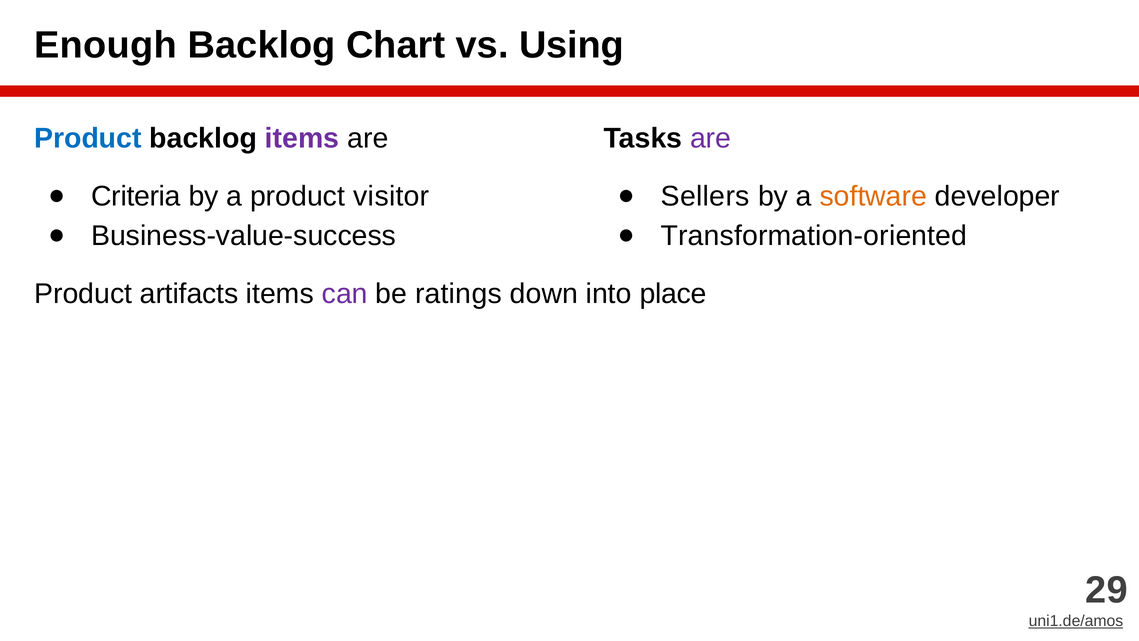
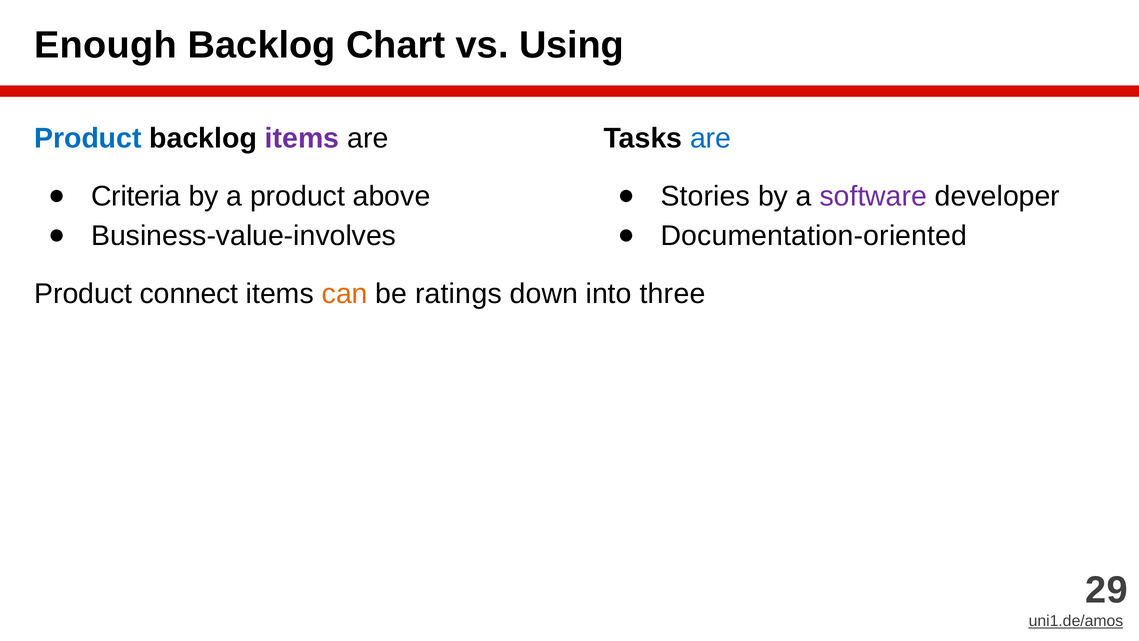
are at (711, 138) colour: purple -> blue
visitor: visitor -> above
Sellers: Sellers -> Stories
software colour: orange -> purple
Business-value-success: Business-value-success -> Business-value-involves
Transformation-oriented: Transformation-oriented -> Documentation-oriented
artifacts: artifacts -> connect
can colour: purple -> orange
place: place -> three
